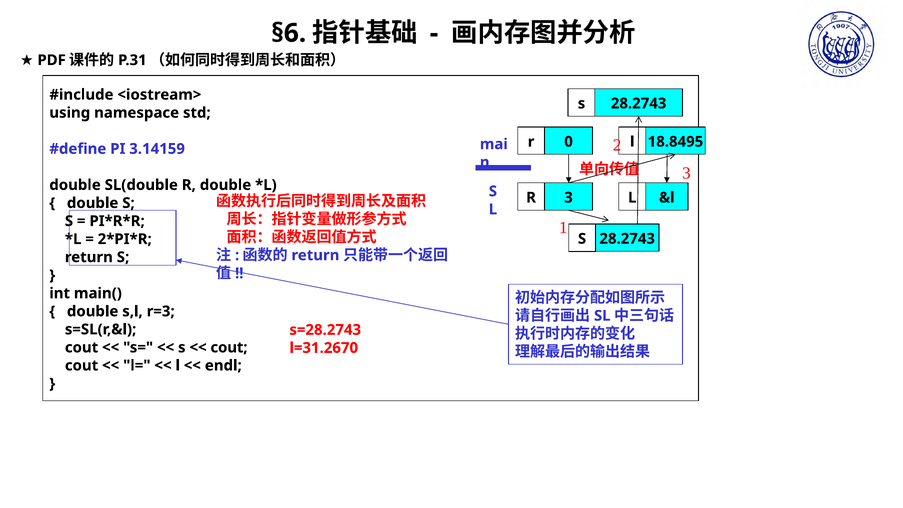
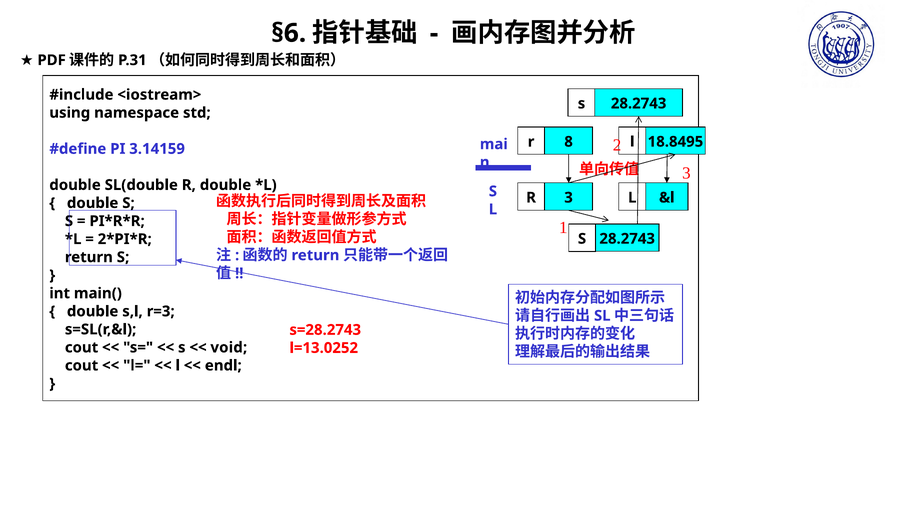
0: 0 -> 8
cout at (229, 347): cout -> void
l=31.2670: l=31.2670 -> l=13.0252
